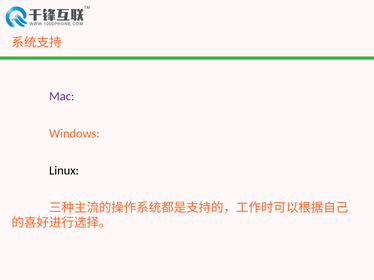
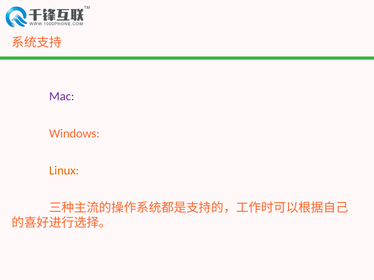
Linux colour: black -> orange
